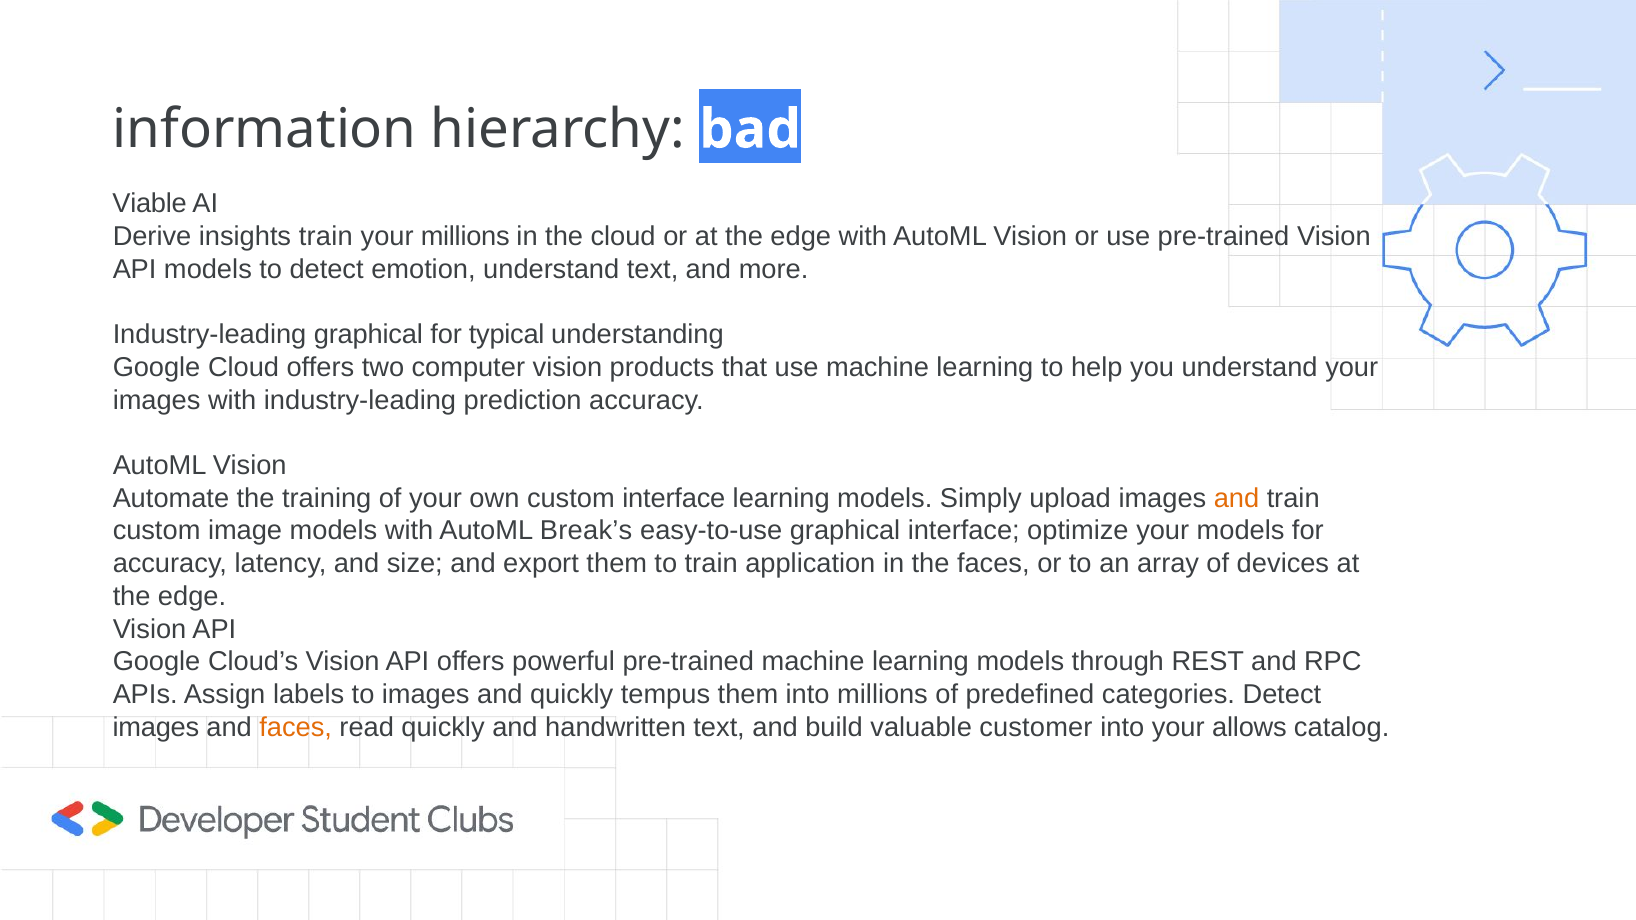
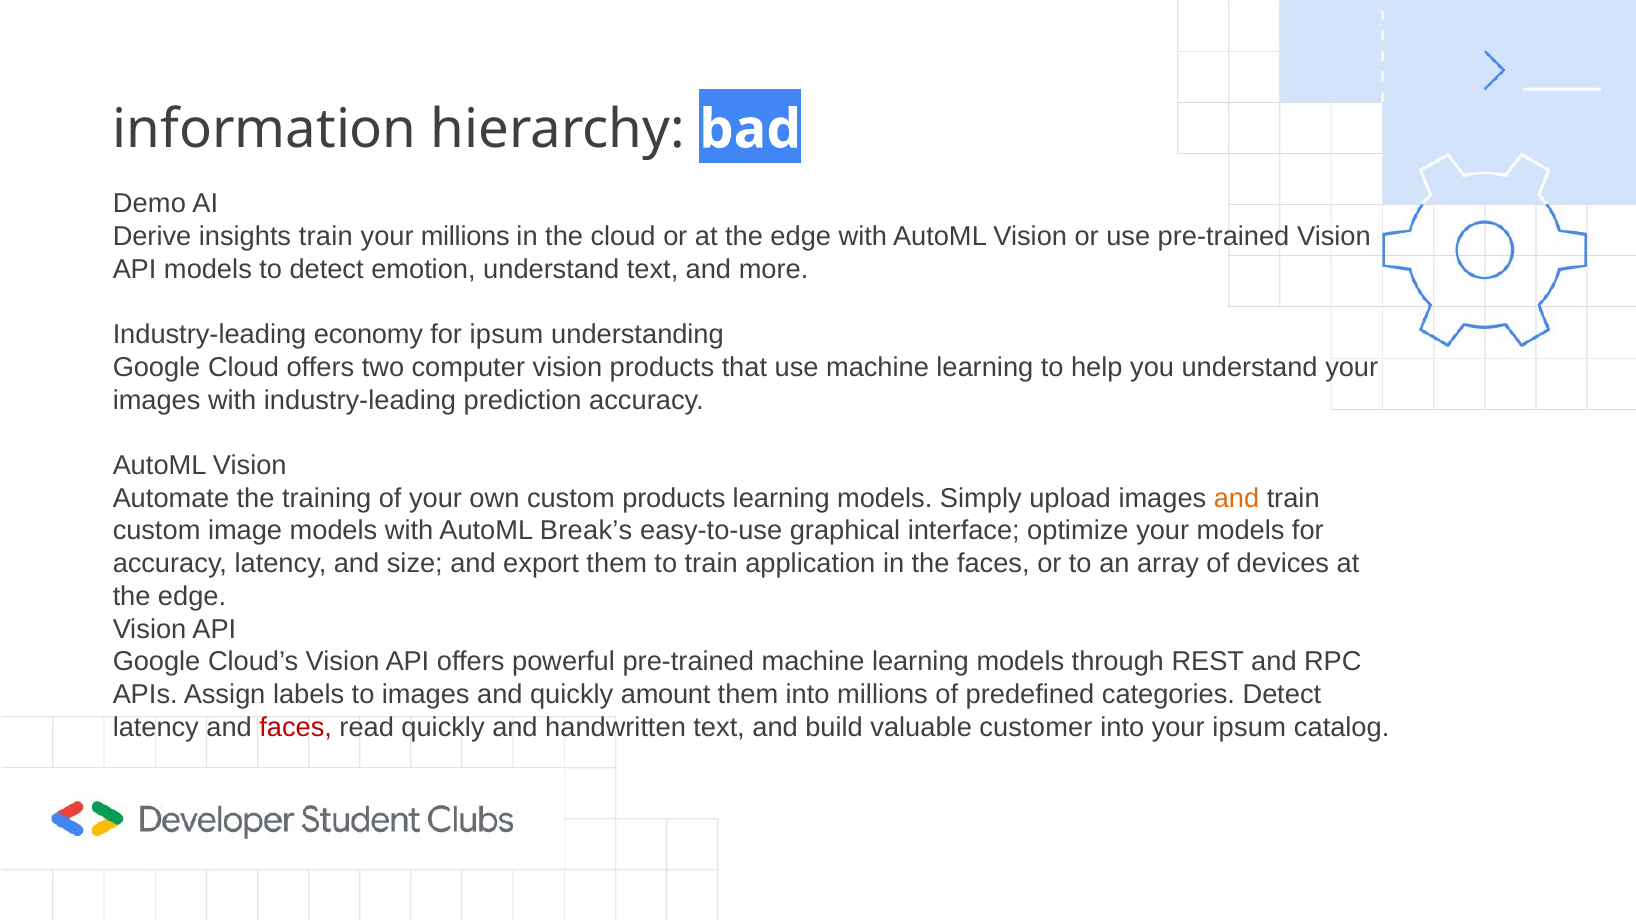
Viable: Viable -> Demo
Industry-leading graphical: graphical -> economy
for typical: typical -> ipsum
custom interface: interface -> products
tempus: tempus -> amount
images at (156, 727): images -> latency
faces at (296, 727) colour: orange -> red
your allows: allows -> ipsum
